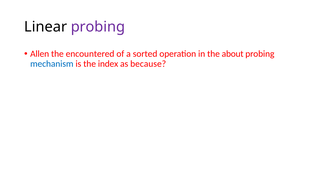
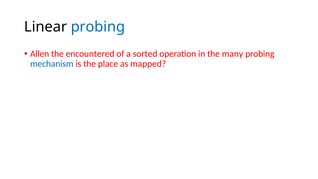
probing at (98, 27) colour: purple -> blue
about: about -> many
index: index -> place
because: because -> mapped
